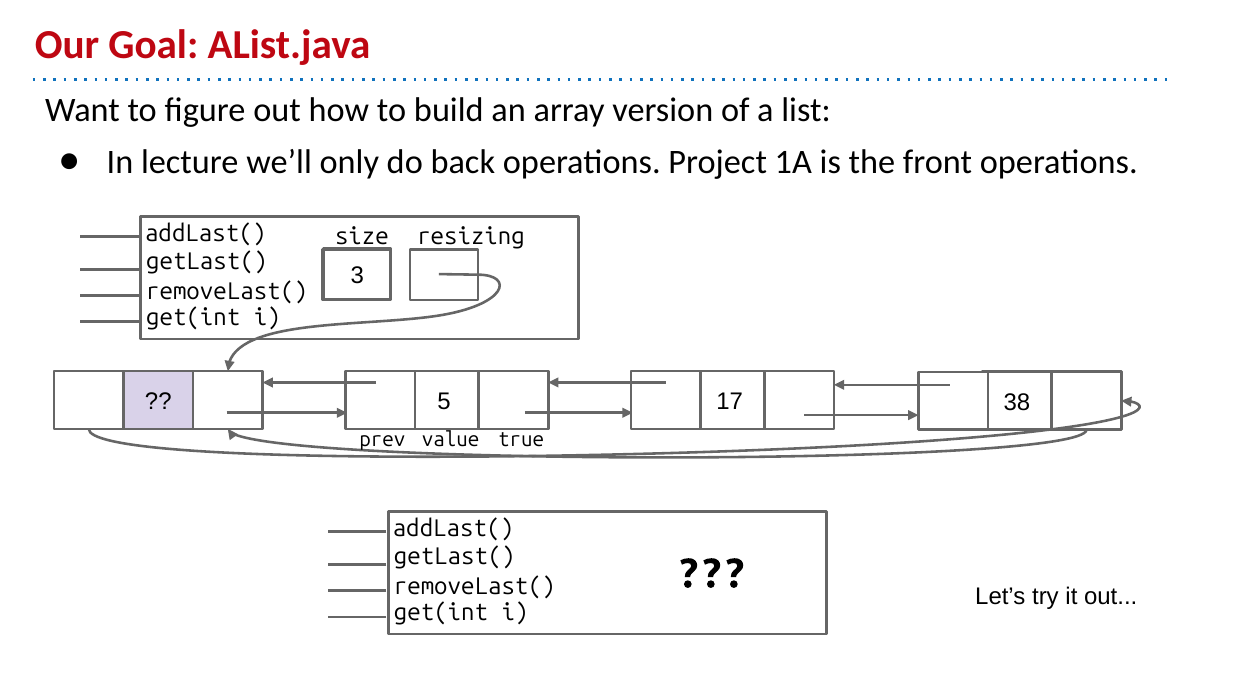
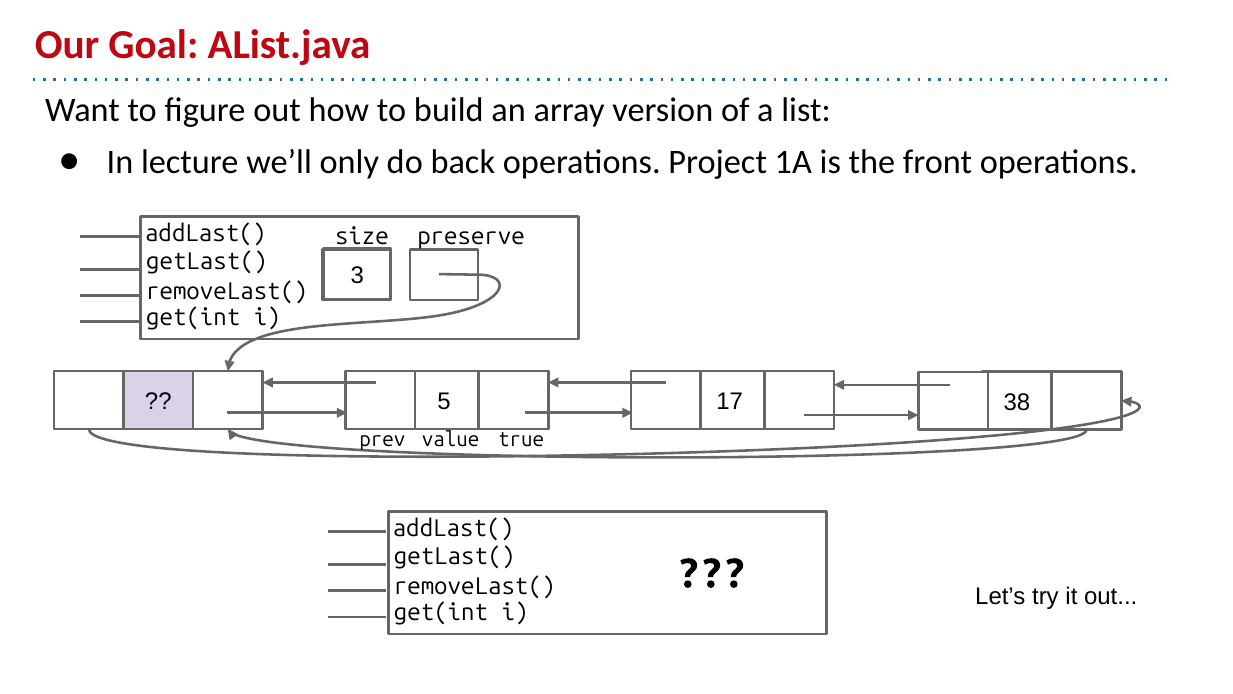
resizing: resizing -> preserve
